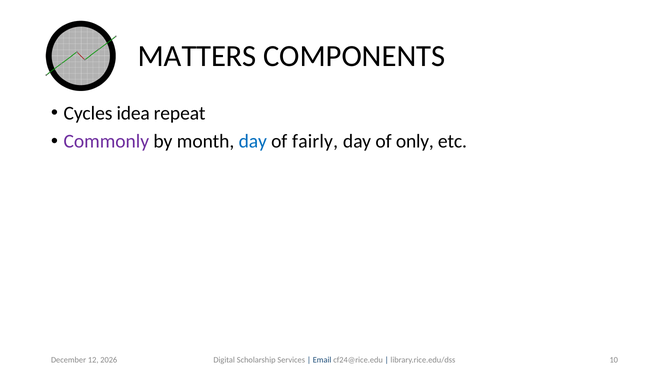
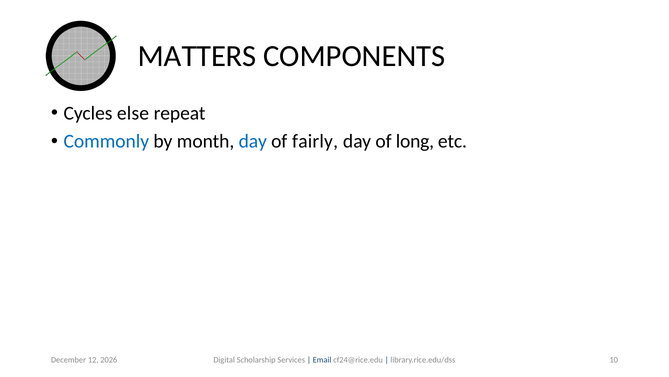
idea: idea -> else
Commonly colour: purple -> blue
only: only -> long
